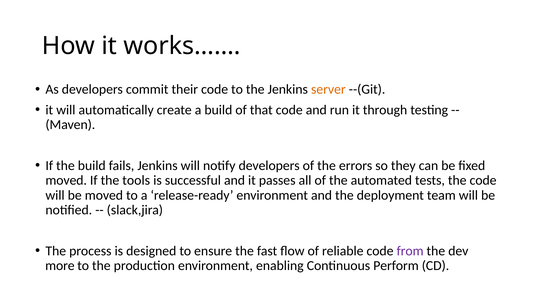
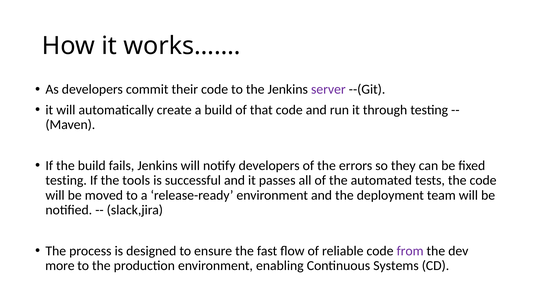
server colour: orange -> purple
moved at (66, 181): moved -> testing
Perform: Perform -> Systems
